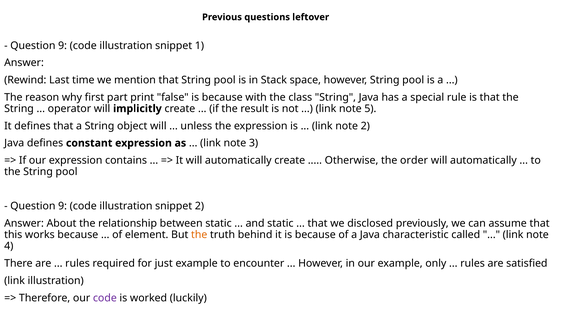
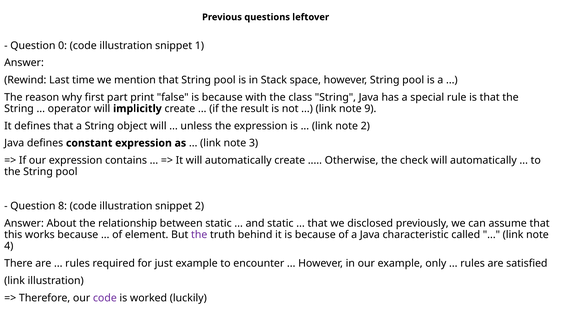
9 at (63, 46): 9 -> 0
5: 5 -> 9
order: order -> check
9 at (63, 206): 9 -> 8
the at (199, 235) colour: orange -> purple
